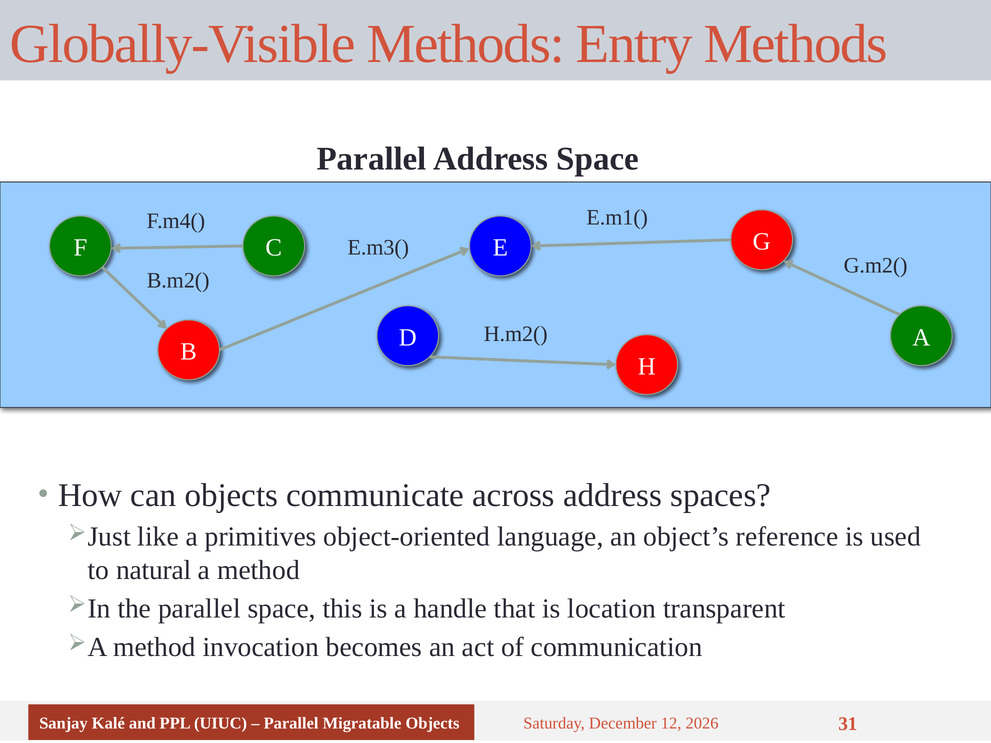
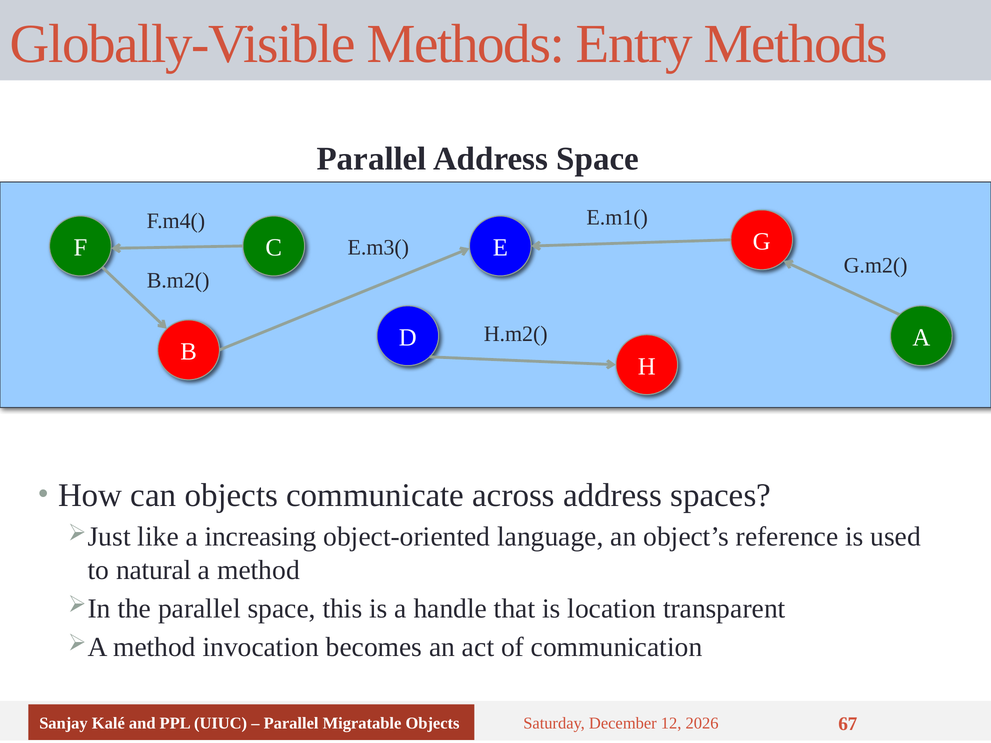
primitives: primitives -> increasing
31: 31 -> 67
